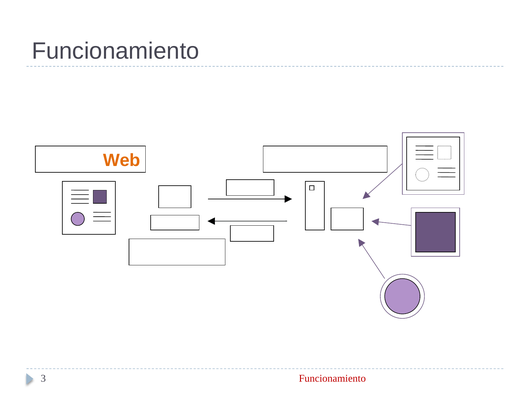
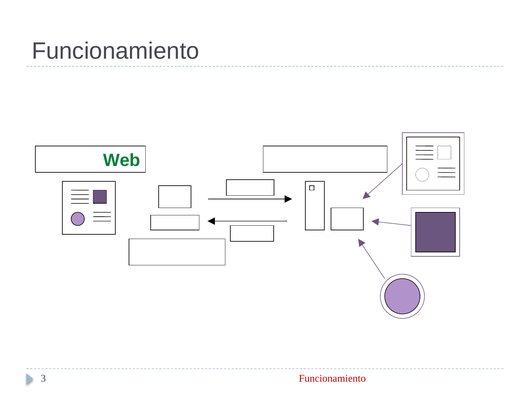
Web at (122, 160) colour: orange -> green
